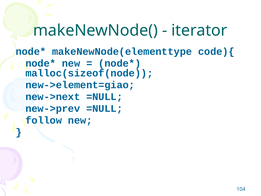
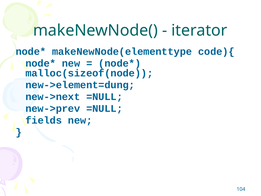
new->element=giao: new->element=giao -> new->element=dung
follow: follow -> fields
